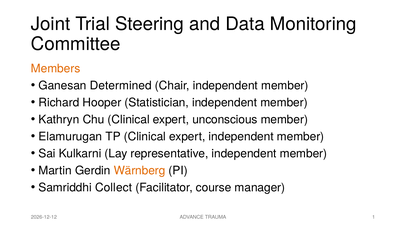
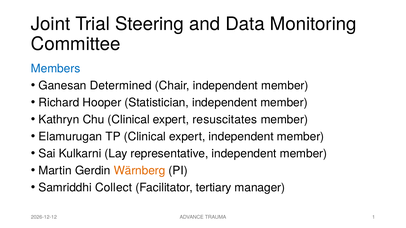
Members colour: orange -> blue
unconscious: unconscious -> resuscitates
course: course -> tertiary
